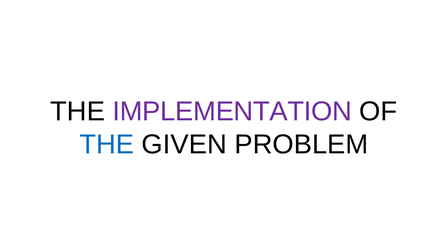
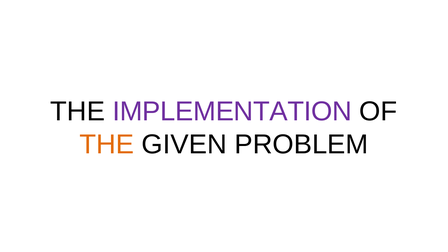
THE at (107, 144) colour: blue -> orange
